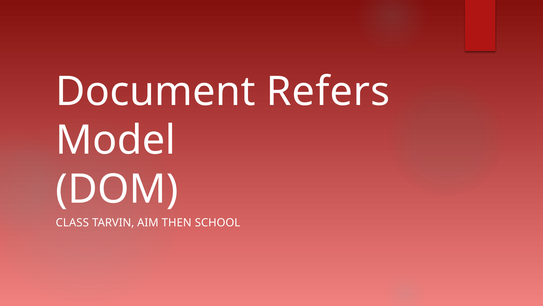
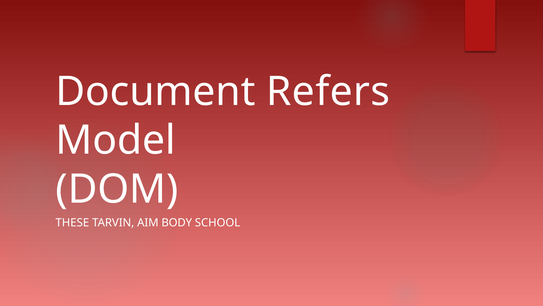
CLASS: CLASS -> THESE
THEN: THEN -> BODY
